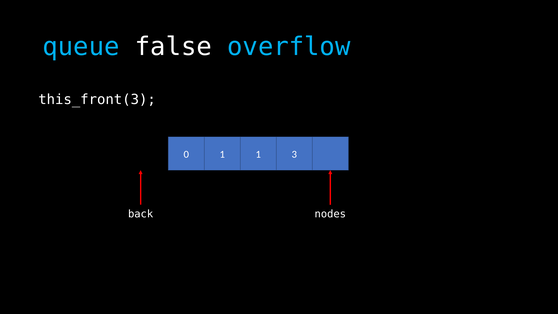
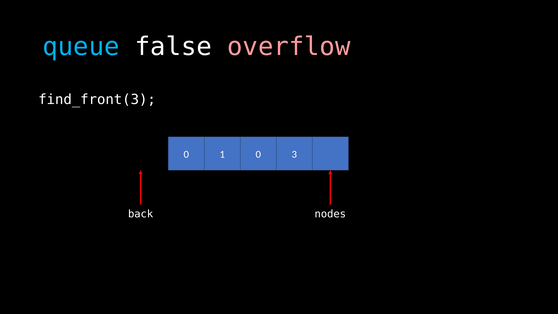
overflow colour: light blue -> pink
this_front(3: this_front(3 -> find_front(3
1 1: 1 -> 0
